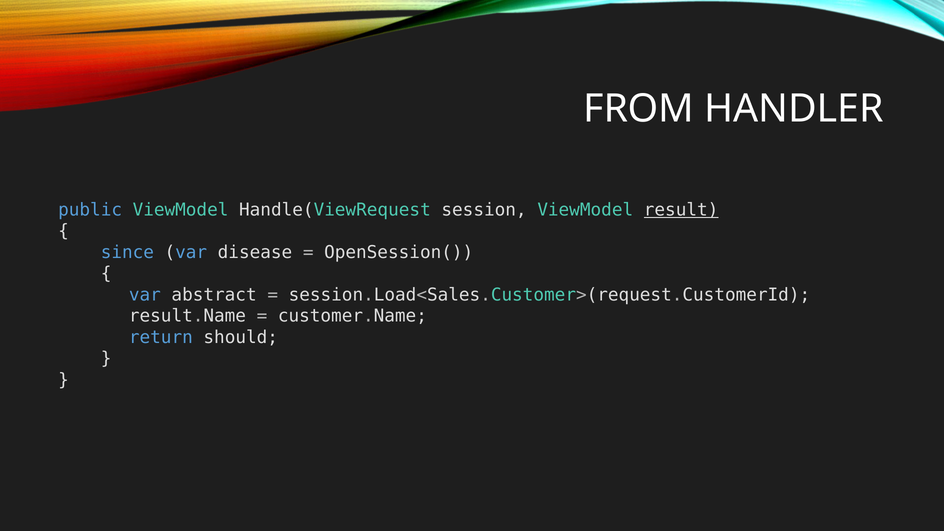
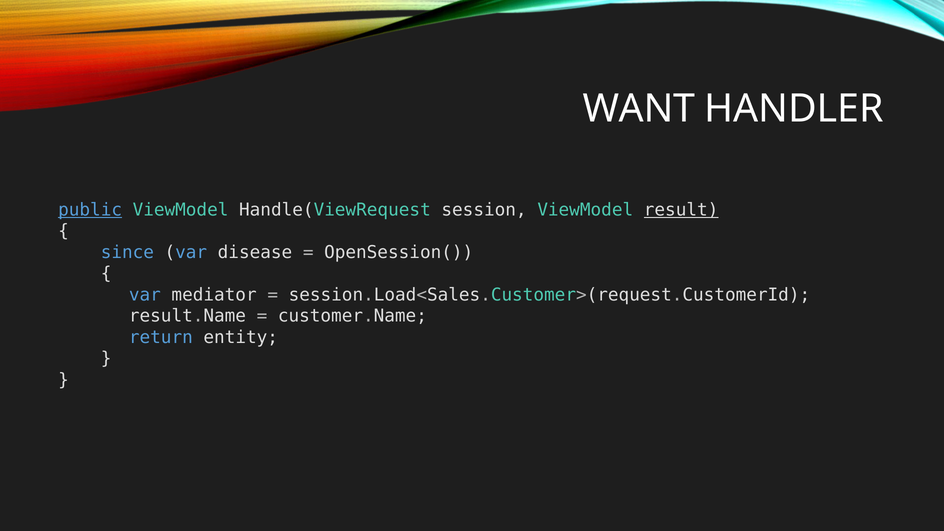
FROM: FROM -> WANT
public underline: none -> present
abstract: abstract -> mediator
should: should -> entity
